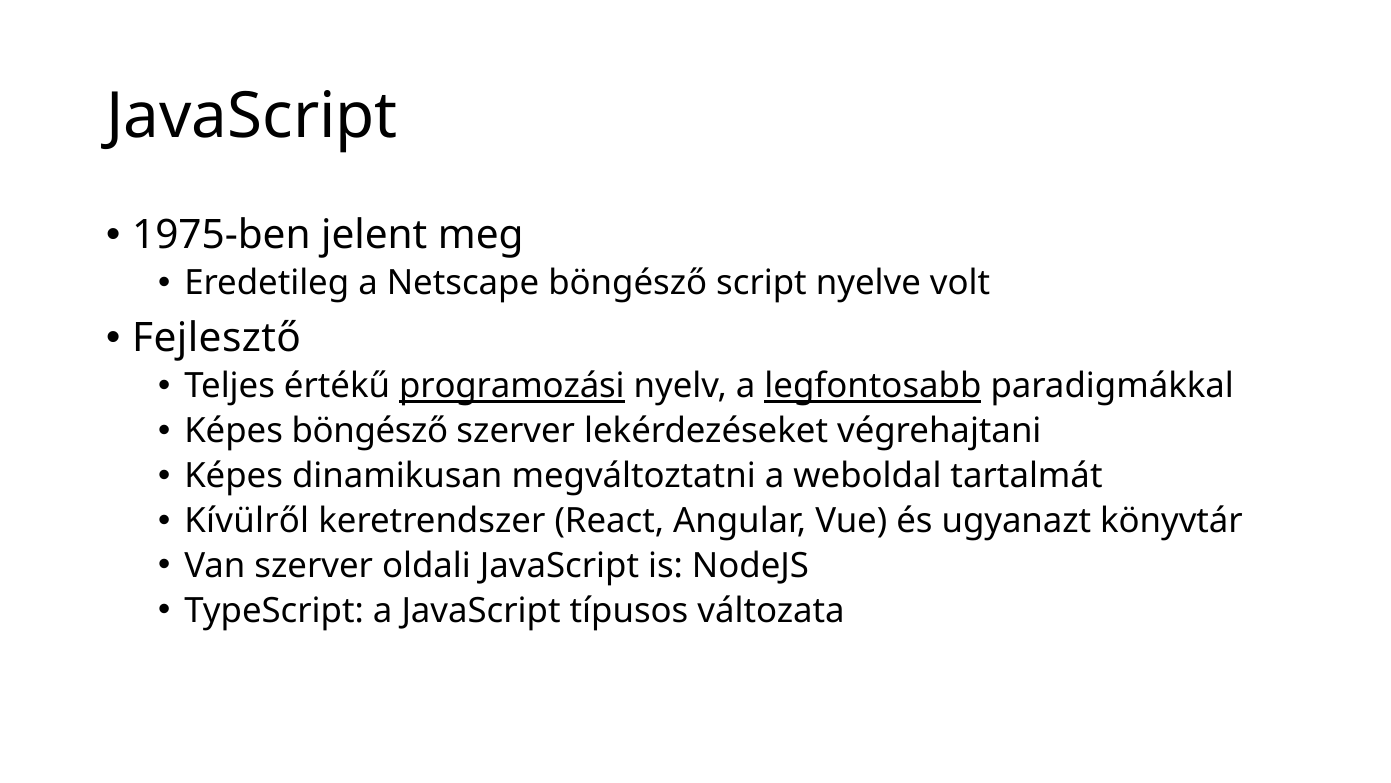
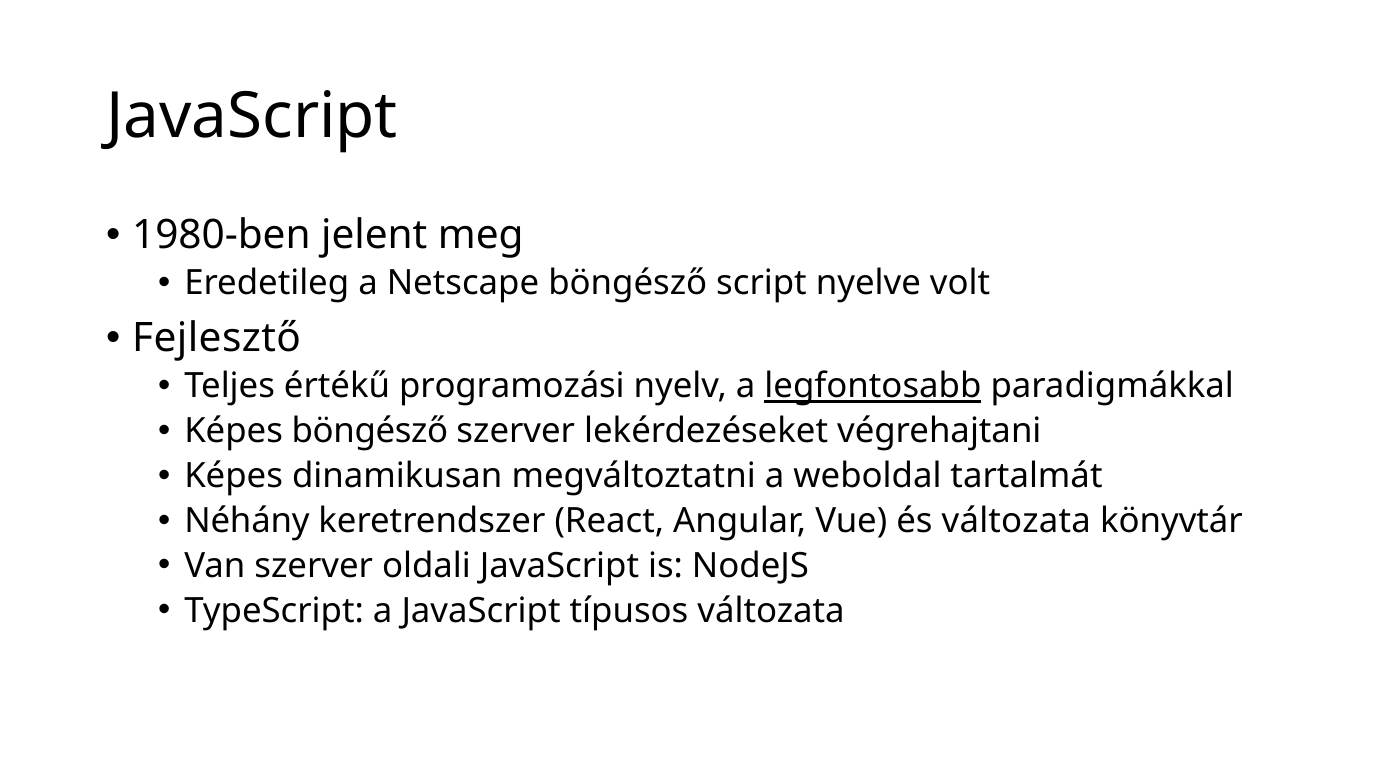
1975-ben: 1975-ben -> 1980-ben
programozási underline: present -> none
Kívülről: Kívülről -> Néhány
és ugyanazt: ugyanazt -> változata
